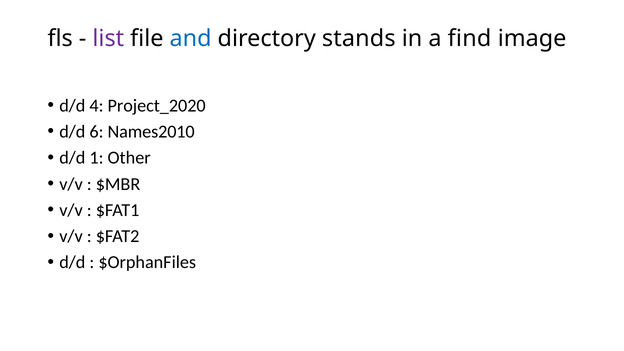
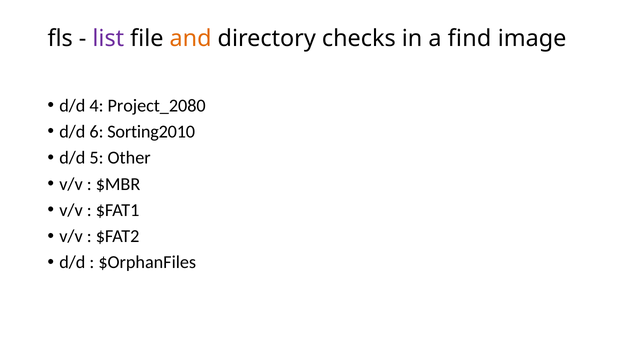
and colour: blue -> orange
stands: stands -> checks
Project_2020: Project_2020 -> Project_2080
Names2010: Names2010 -> Sorting2010
1: 1 -> 5
